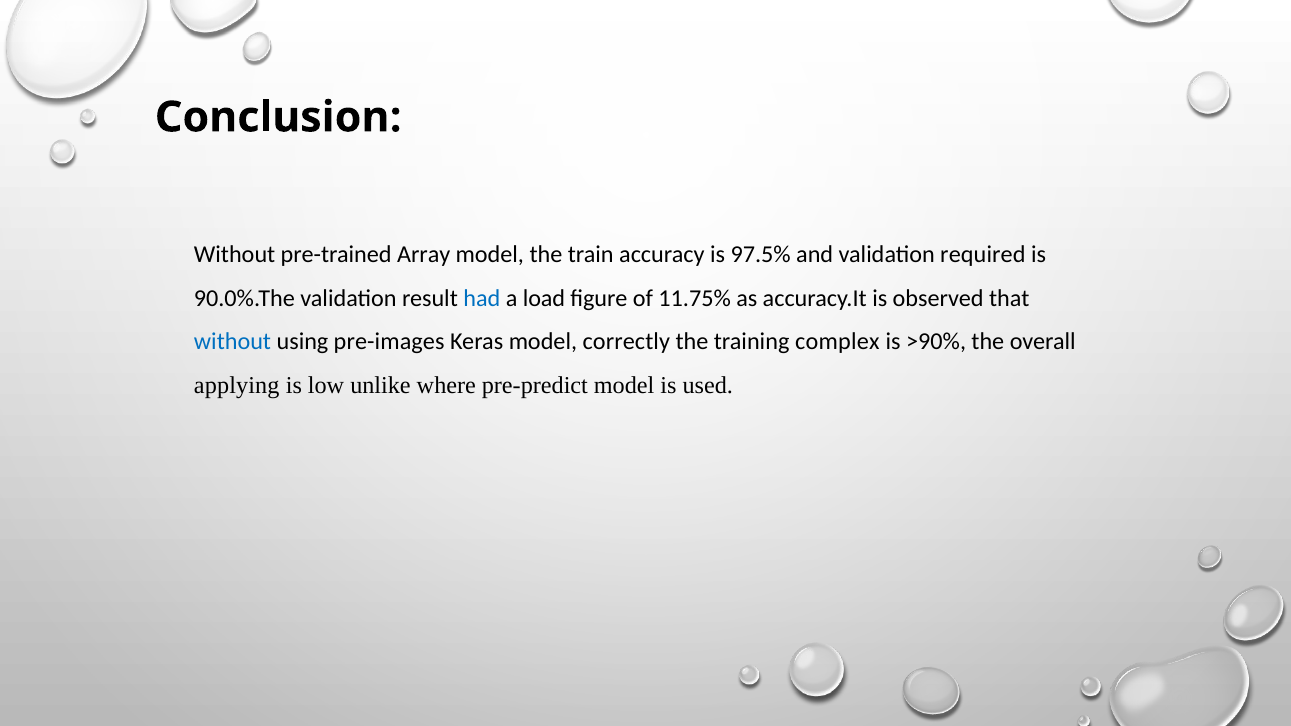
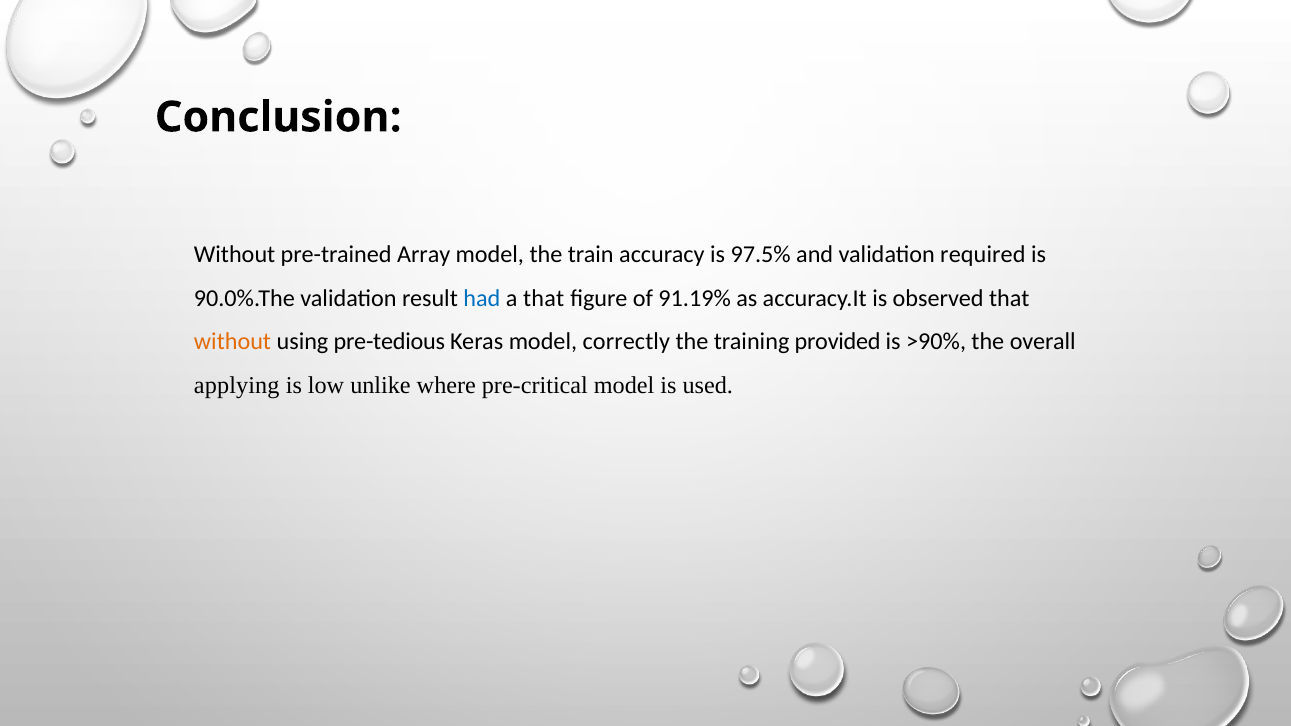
a load: load -> that
11.75%: 11.75% -> 91.19%
without at (233, 342) colour: blue -> orange
pre-images: pre-images -> pre-tedious
complex: complex -> provided
pre-predict: pre-predict -> pre-critical
